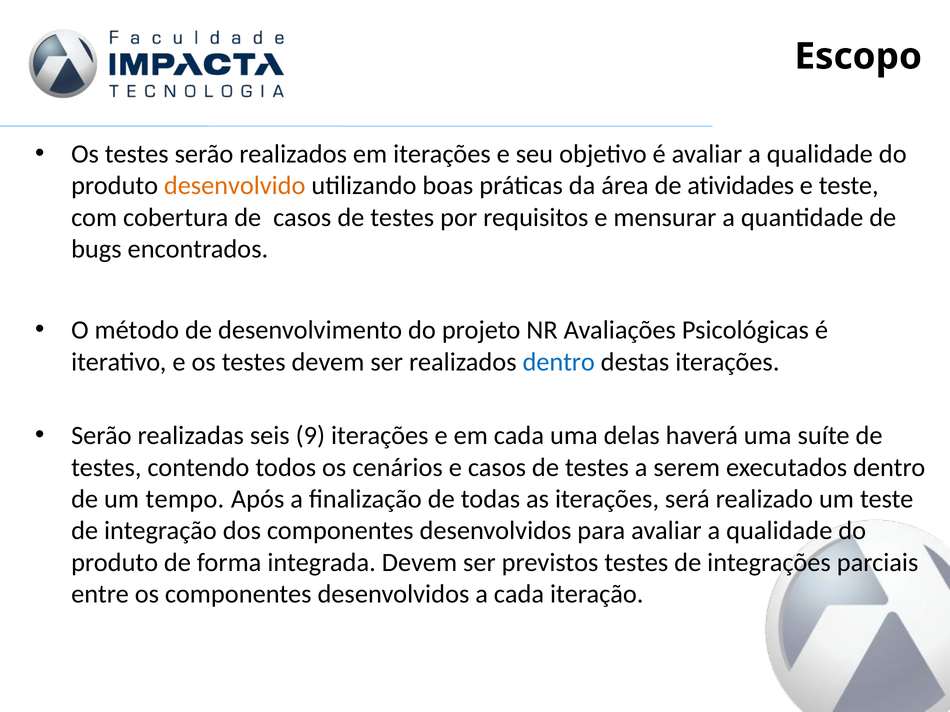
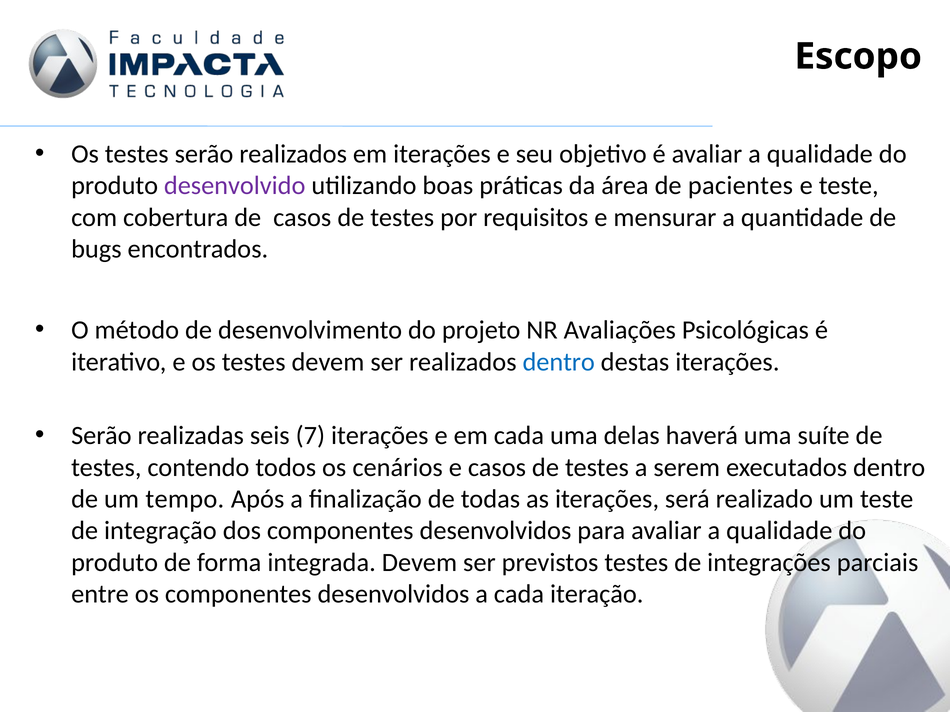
desenvolvido colour: orange -> purple
atividades: atividades -> pacientes
9: 9 -> 7
